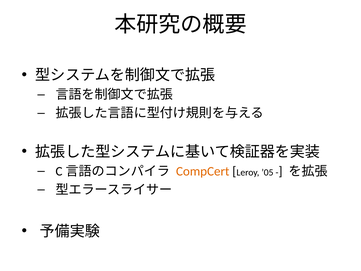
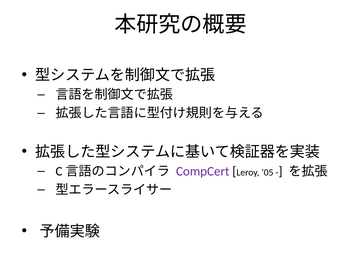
CompCert colour: orange -> purple
